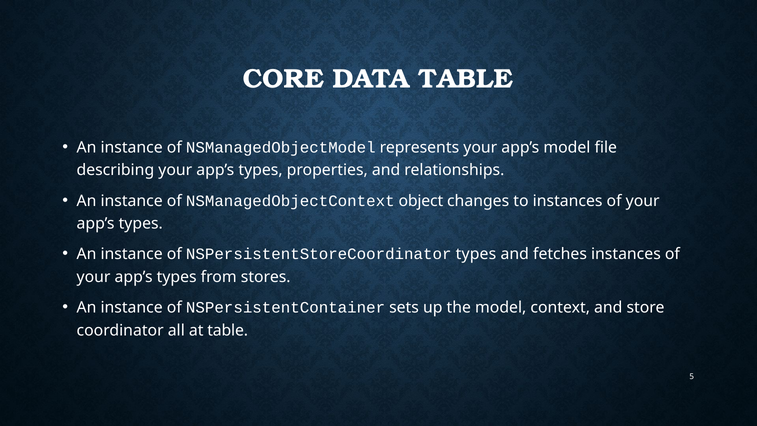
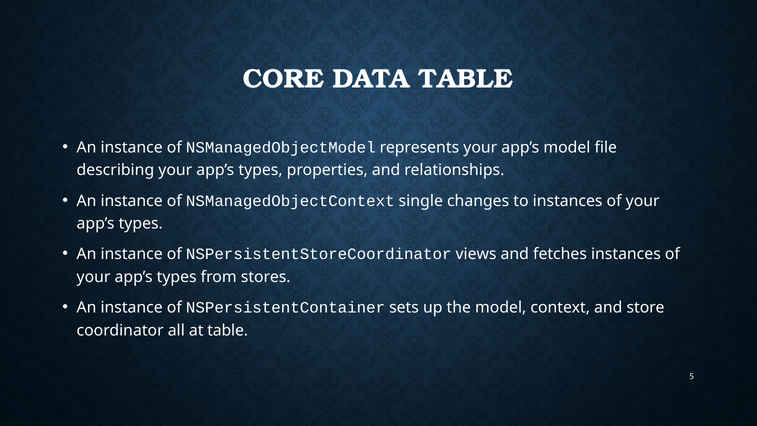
object: object -> single
NSPersistentStoreCoordinator types: types -> views
